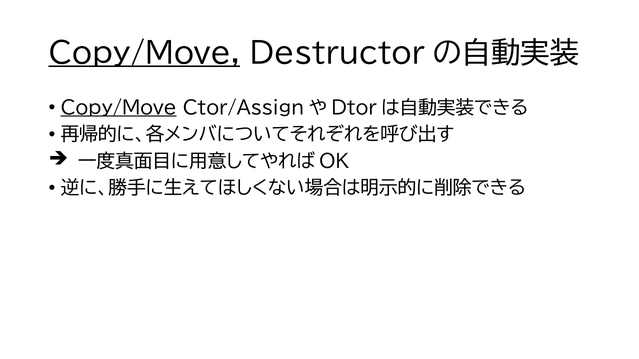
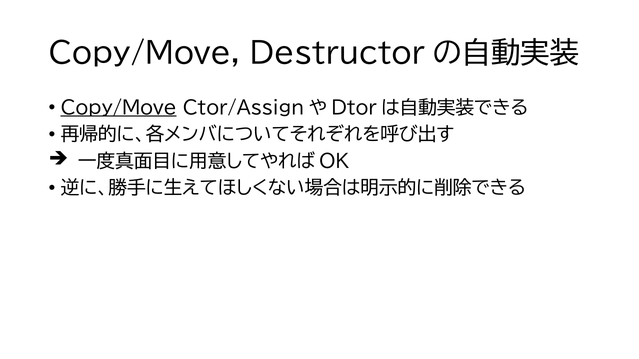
Copy/Move at (144, 54) underline: present -> none
